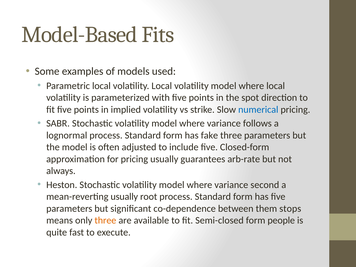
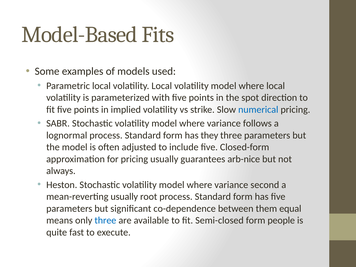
fake: fake -> they
arb-rate: arb-rate -> arb-nice
stops: stops -> equal
three at (105, 220) colour: orange -> blue
